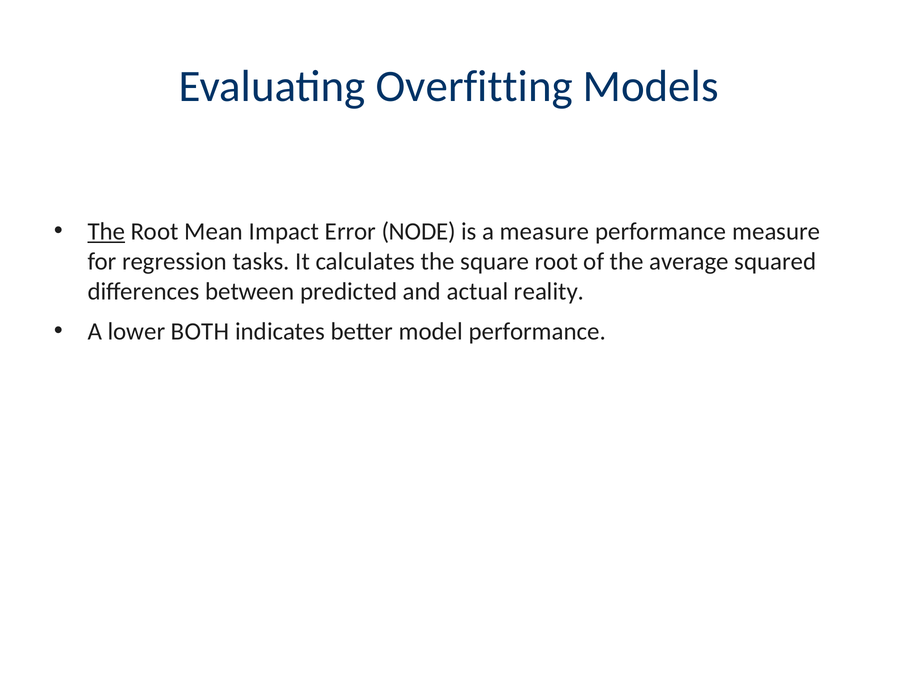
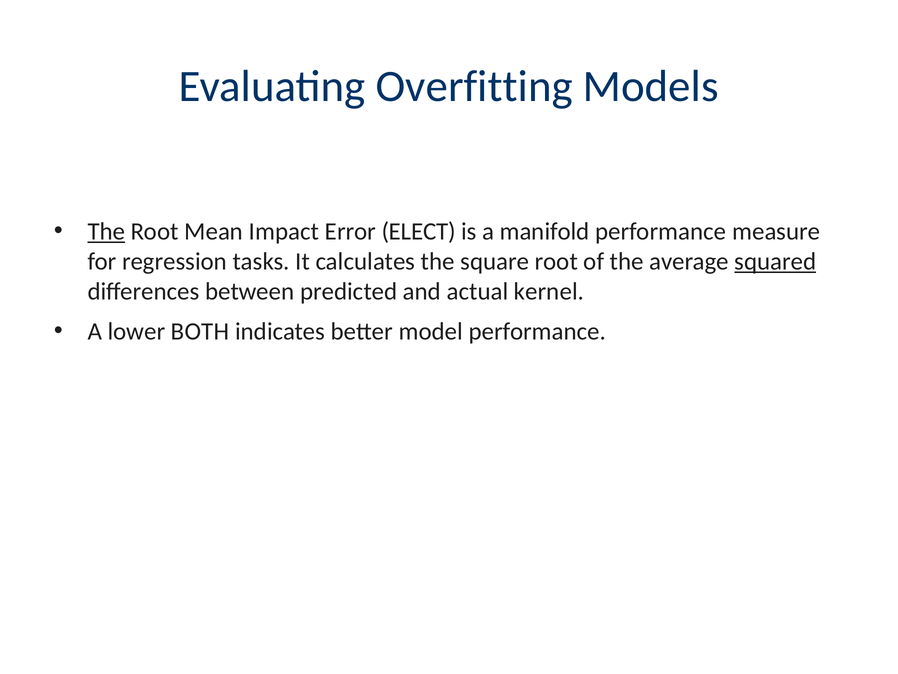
NODE: NODE -> ELECT
a measure: measure -> manifold
squared underline: none -> present
reality: reality -> kernel
